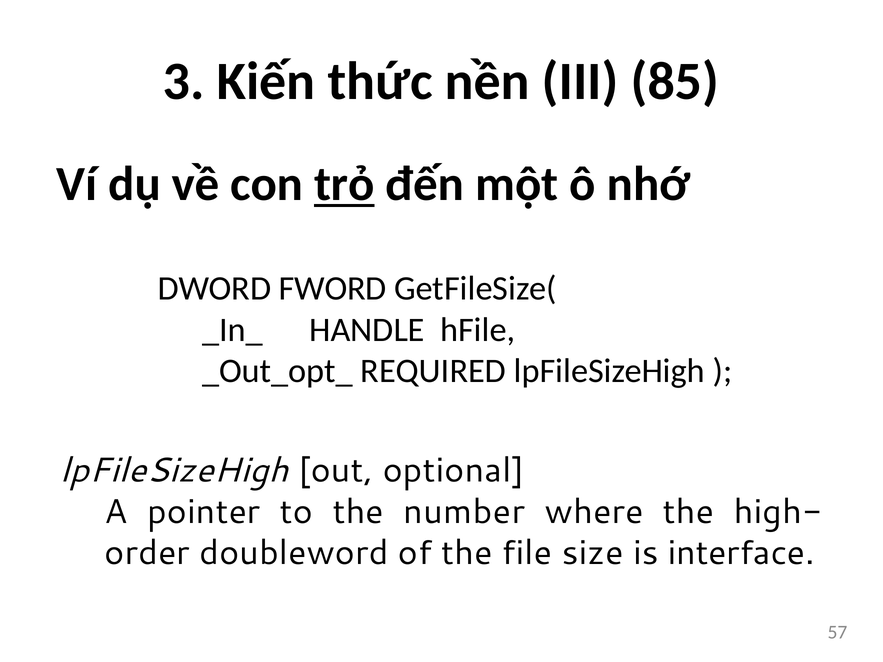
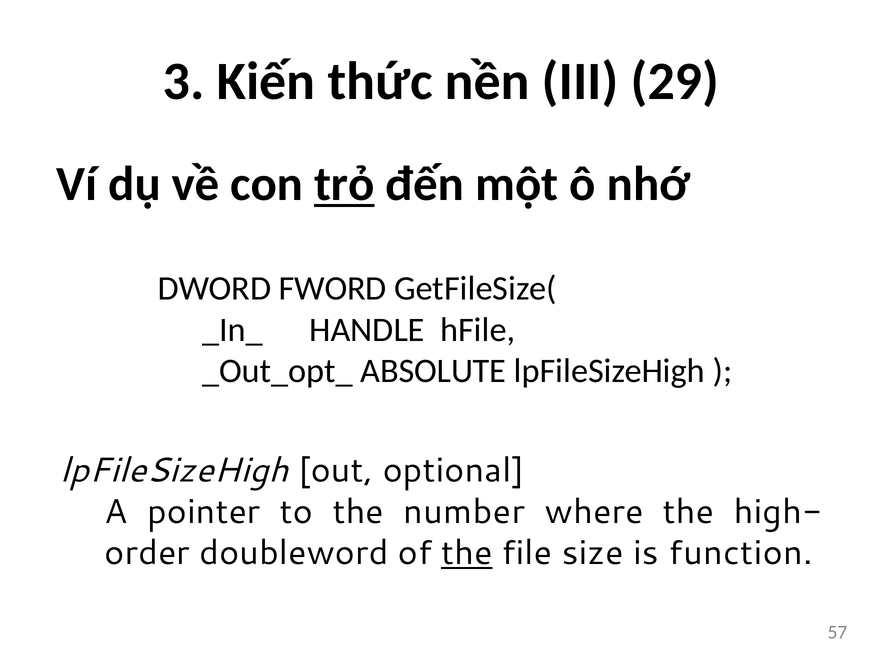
85: 85 -> 29
REQUIRED: REQUIRED -> ABSOLUTE
the at (467, 553) underline: none -> present
interface: interface -> function
